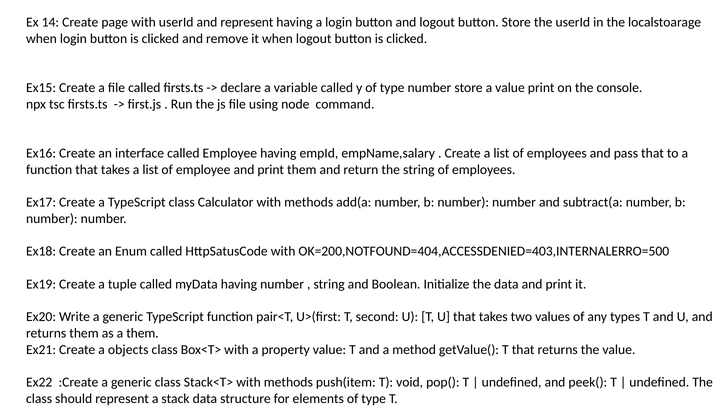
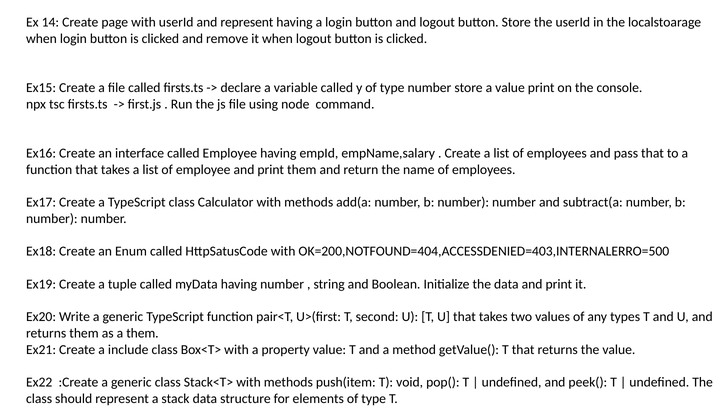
the string: string -> name
objects: objects -> include
